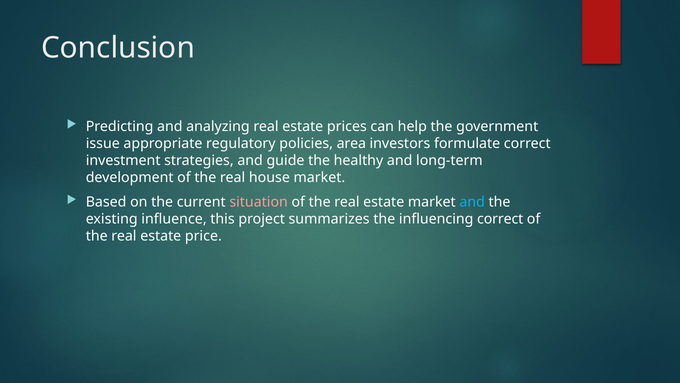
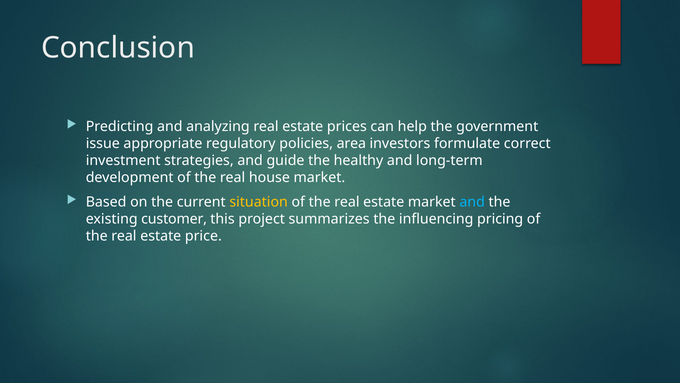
situation colour: pink -> yellow
influence: influence -> customer
influencing correct: correct -> pricing
